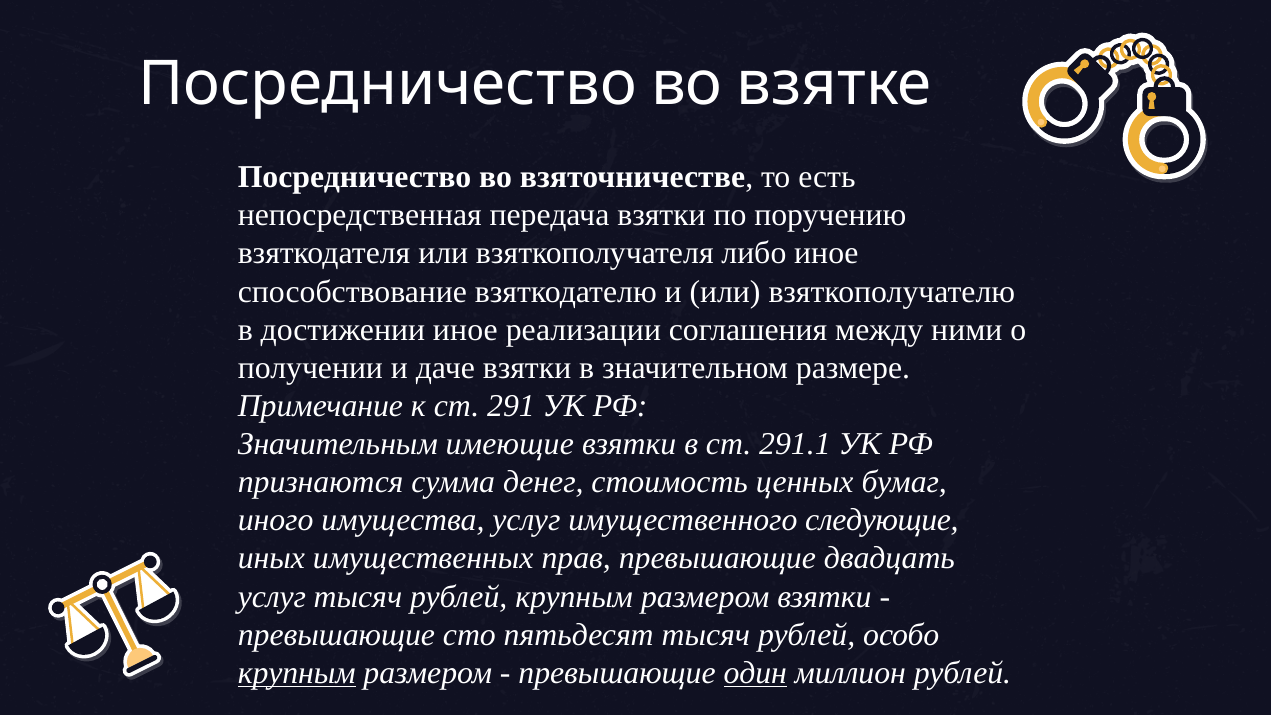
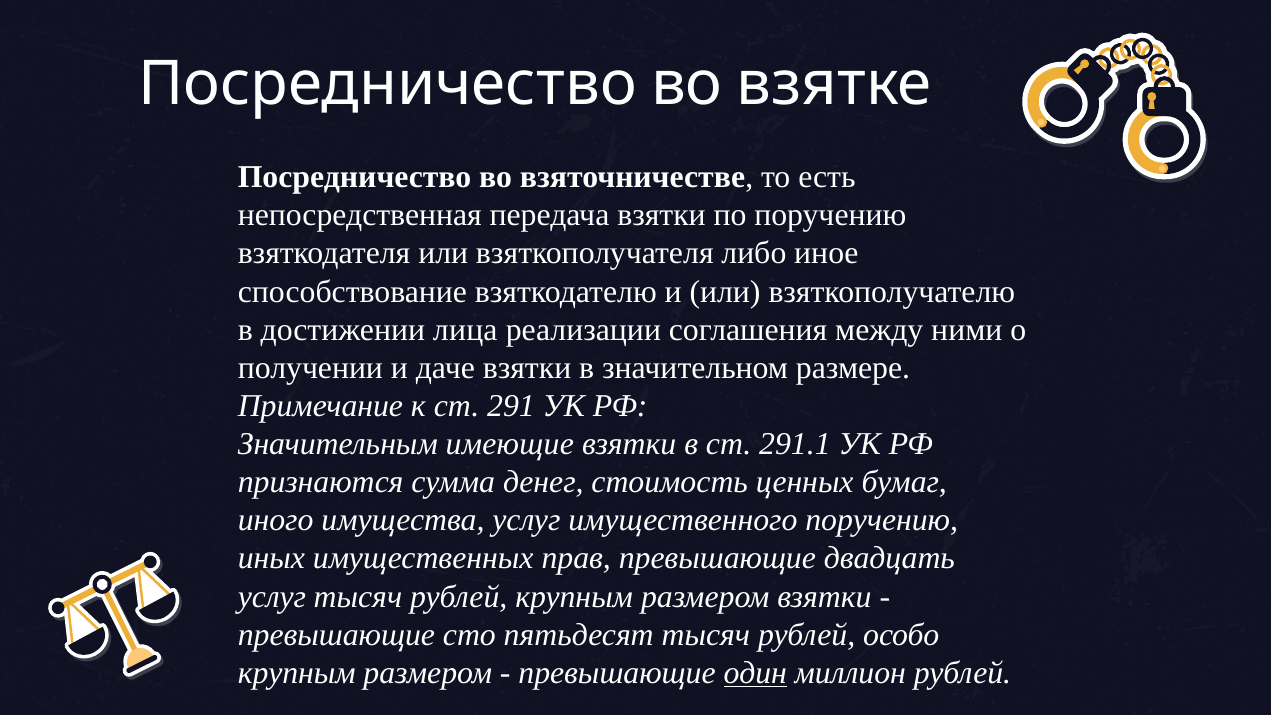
достижении иное: иное -> лица
имущественного следующие: следующие -> поручению
крупным at (297, 673) underline: present -> none
